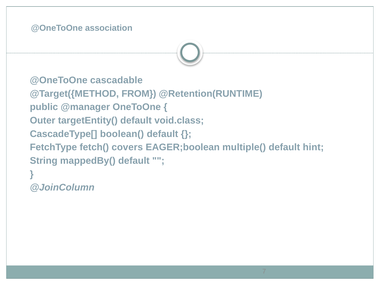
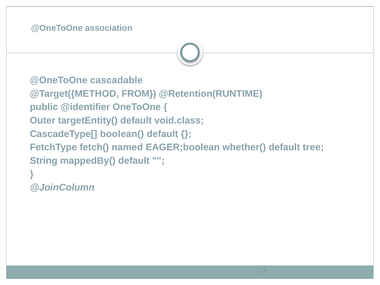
@manager: @manager -> @identifier
covers: covers -> named
multiple(: multiple( -> whether(
hint: hint -> tree
